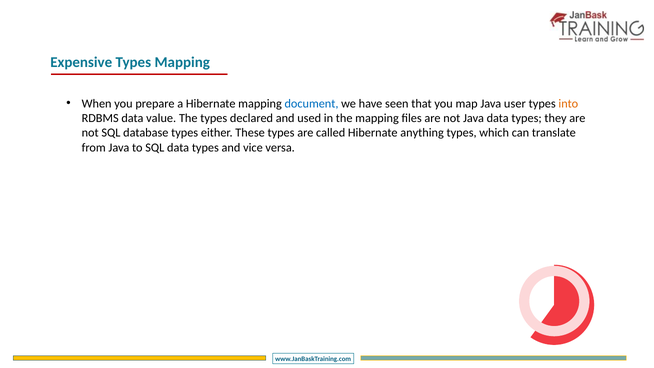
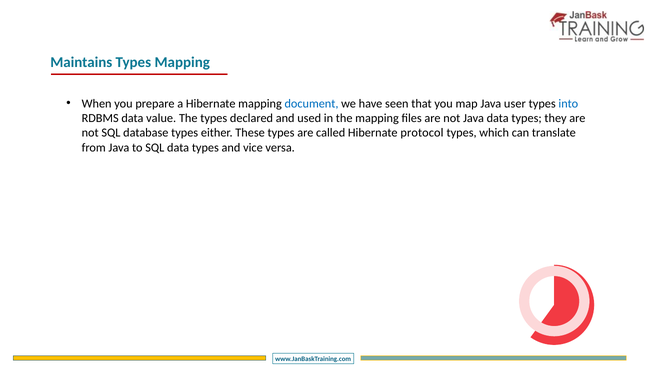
Expensive: Expensive -> Maintains
into colour: orange -> blue
anything: anything -> protocol
